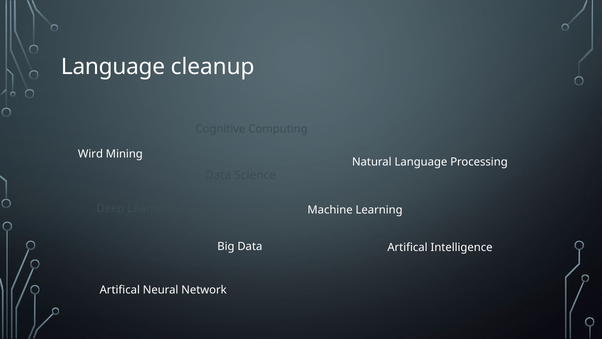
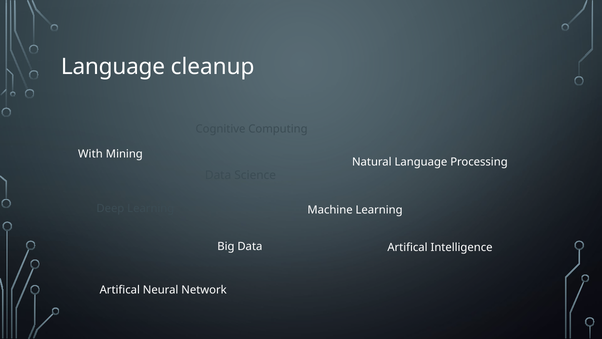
Wird: Wird -> With
